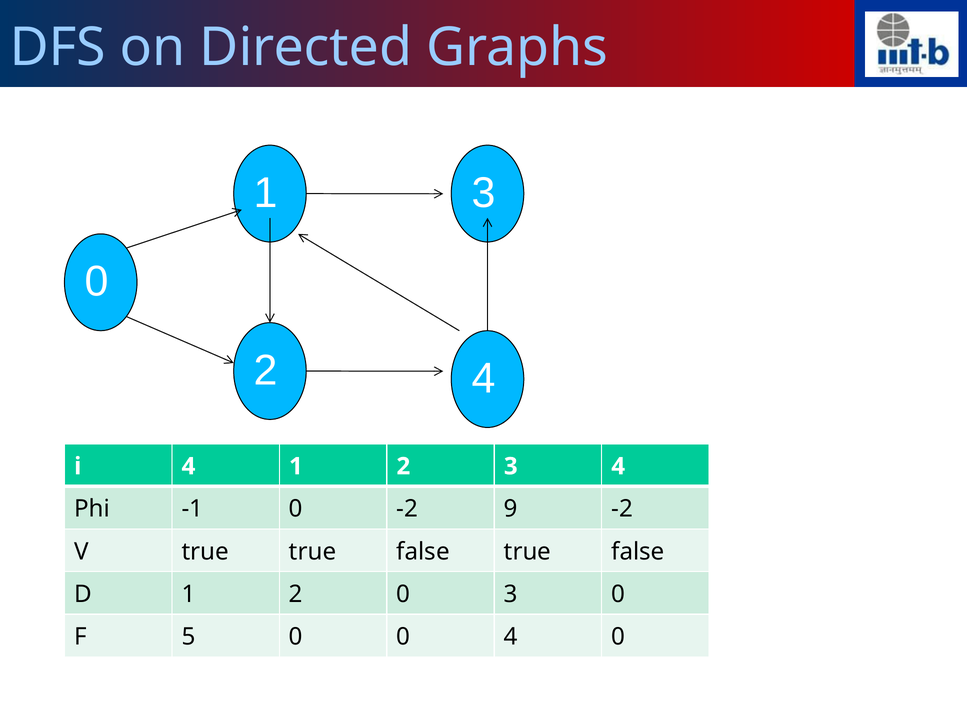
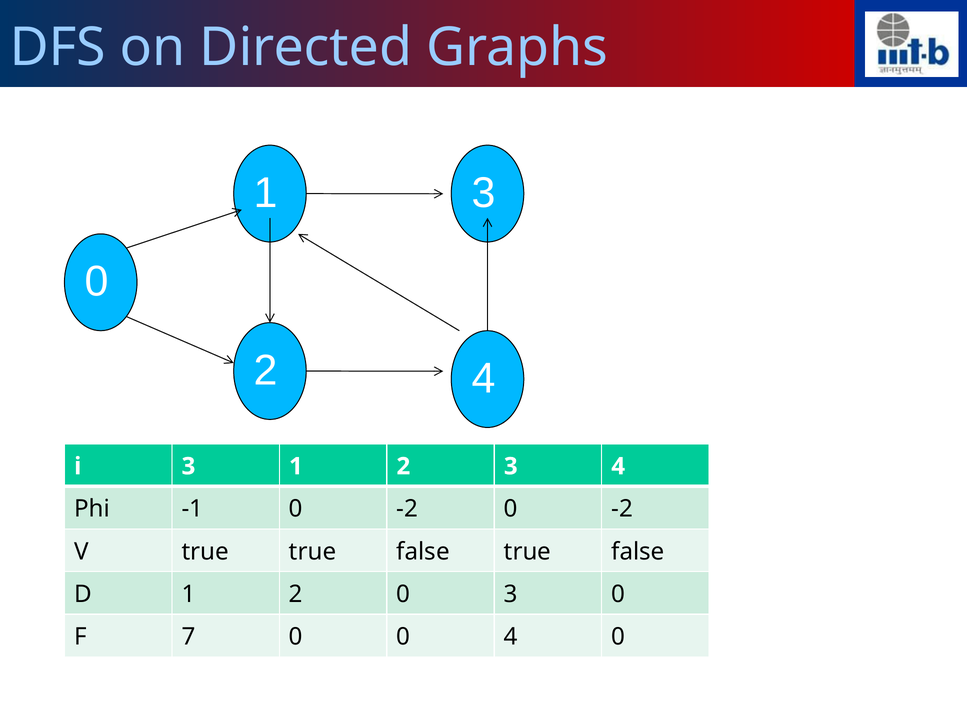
i 4: 4 -> 3
-2 9: 9 -> 0
5: 5 -> 7
